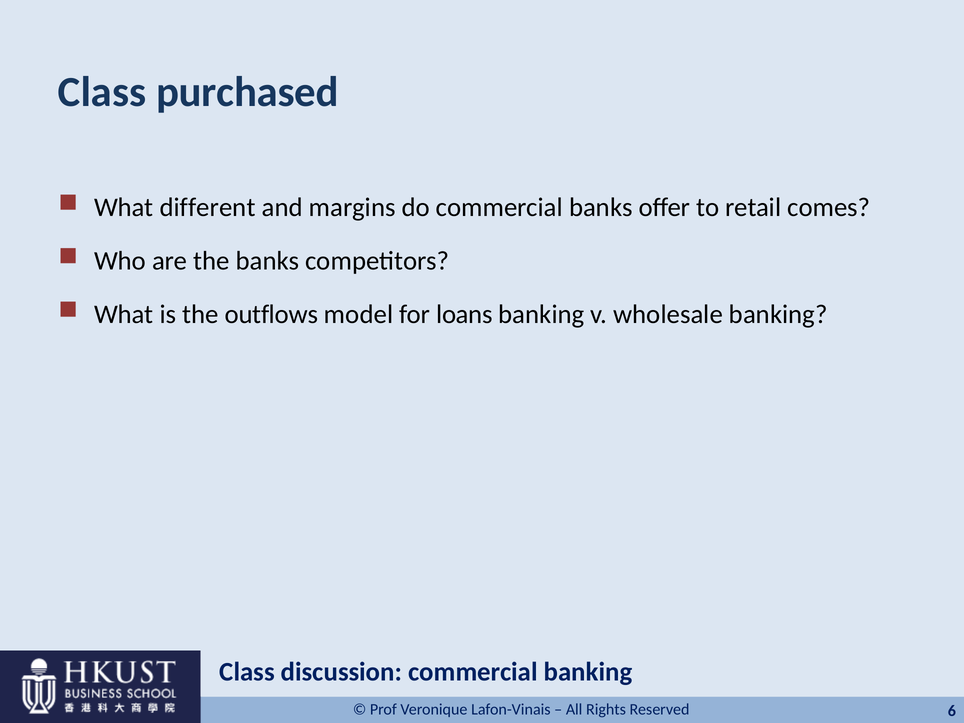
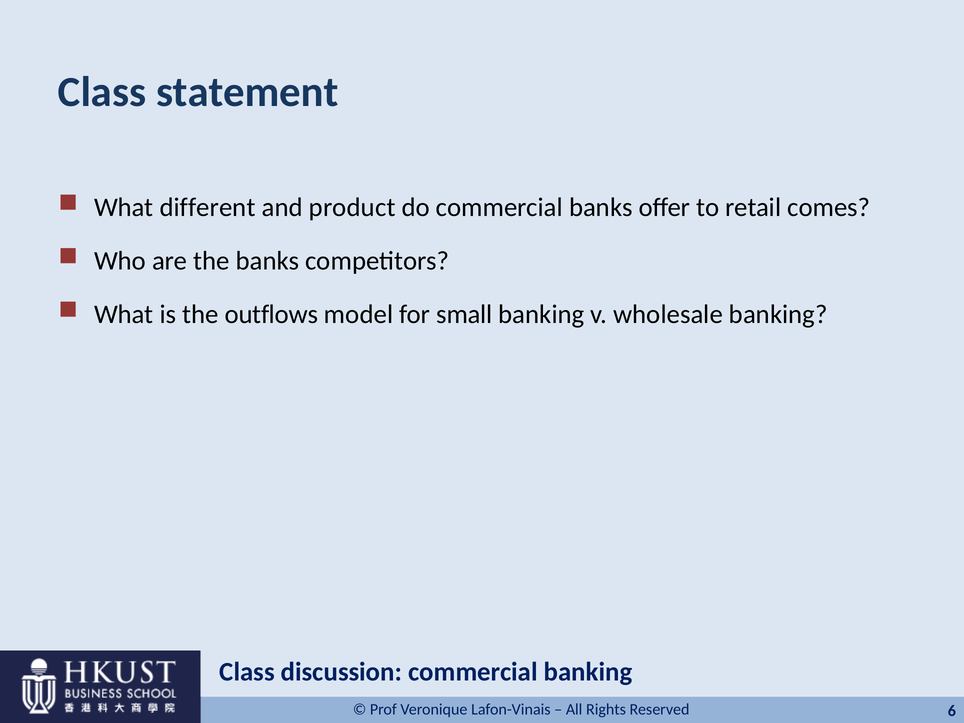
purchased: purchased -> statement
margins: margins -> product
loans: loans -> small
